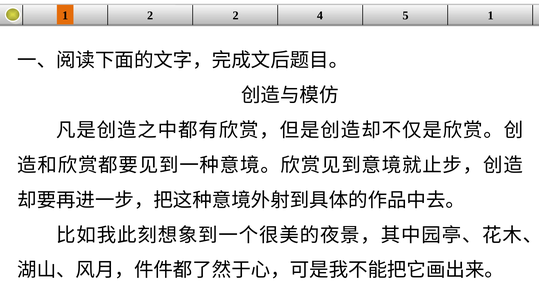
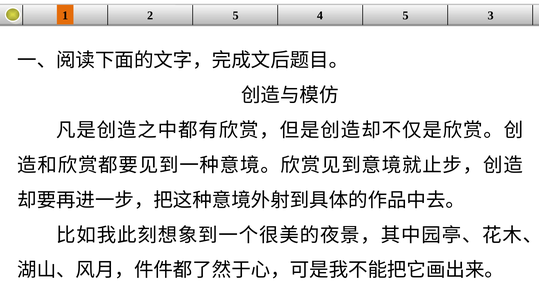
2 2: 2 -> 5
5 1: 1 -> 3
